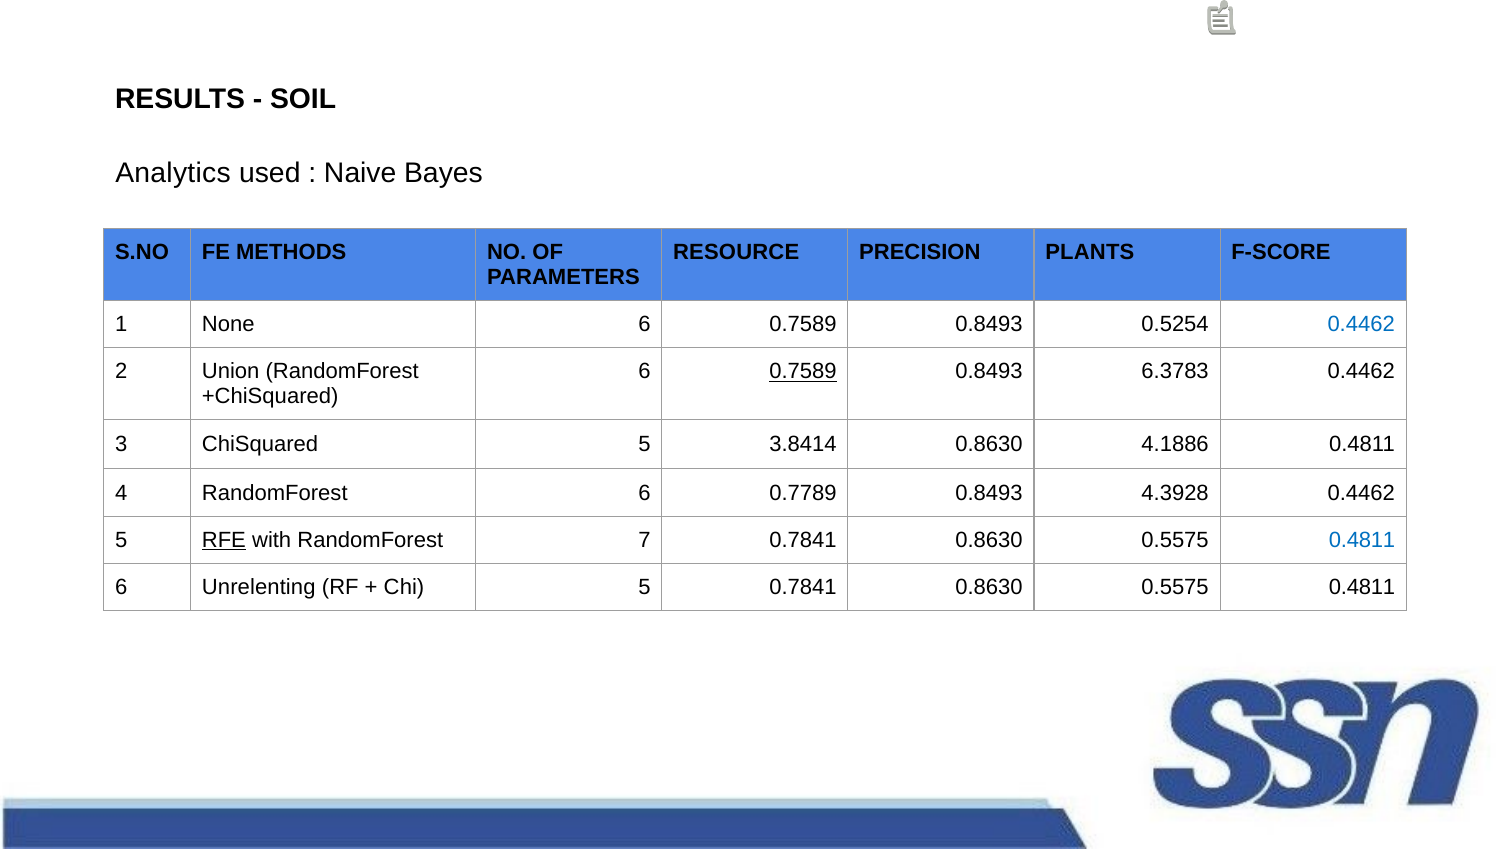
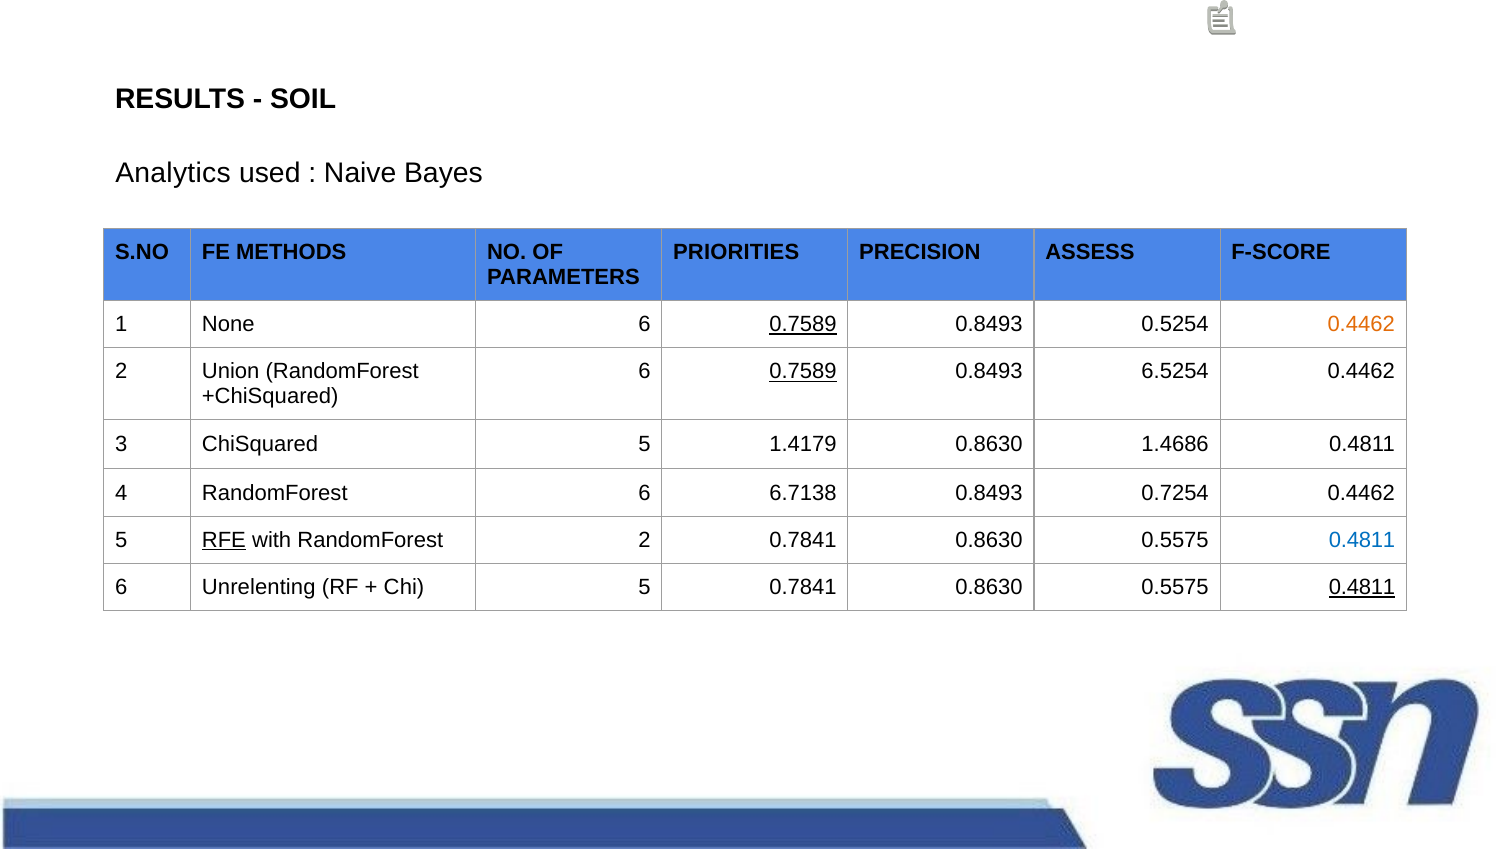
RESOURCE: RESOURCE -> PRIORITIES
PLANTS: PLANTS -> ASSESS
0.7589 at (803, 325) underline: none -> present
0.4462 at (1361, 325) colour: blue -> orange
6.3783: 6.3783 -> 6.5254
3.8414: 3.8414 -> 1.4179
4.1886: 4.1886 -> 1.4686
0.7789: 0.7789 -> 6.7138
4.3928: 4.3928 -> 0.7254
RandomForest 7: 7 -> 2
0.4811 at (1362, 588) underline: none -> present
